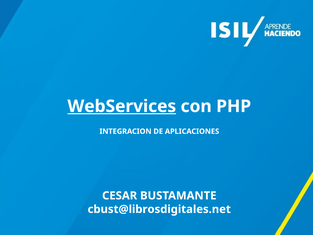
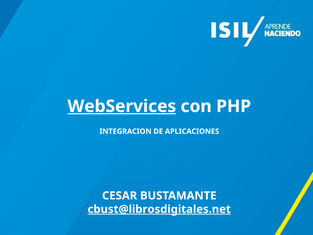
cbust@librosdigitales.net underline: none -> present
